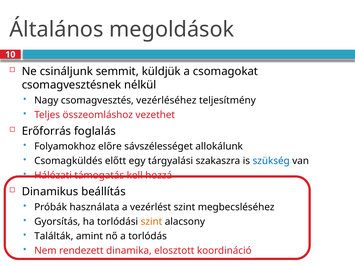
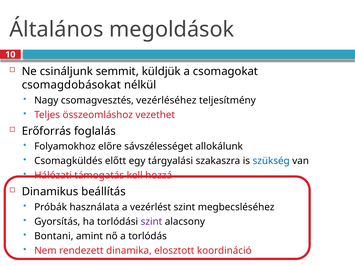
csomagvesztésnek: csomagvesztésnek -> csomagdobásokat
szint at (151, 222) colour: orange -> purple
Találták: Találták -> Bontani
